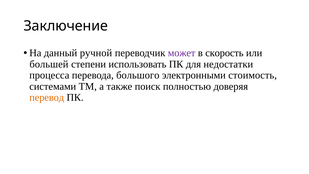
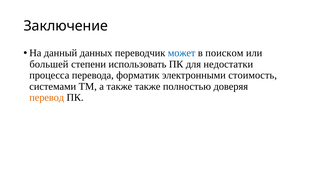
ручной: ручной -> данных
может colour: purple -> blue
скорость: скорость -> поиском
большого: большого -> форматик
также поиск: поиск -> также
